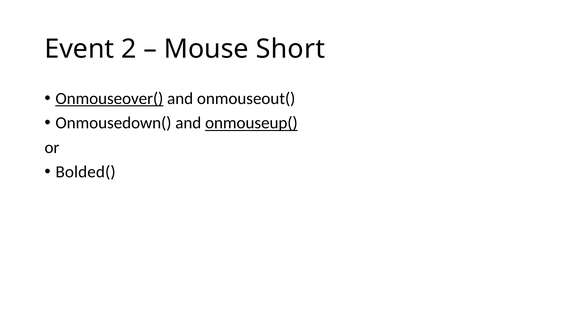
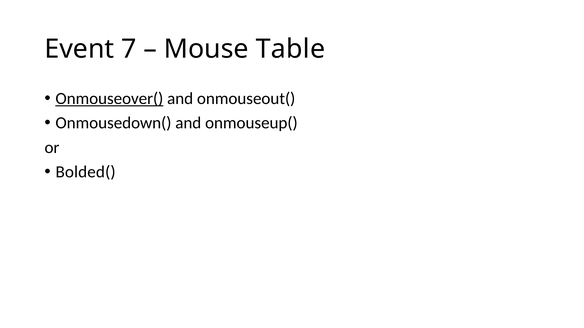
2: 2 -> 7
Short: Short -> Table
onmouseup( underline: present -> none
